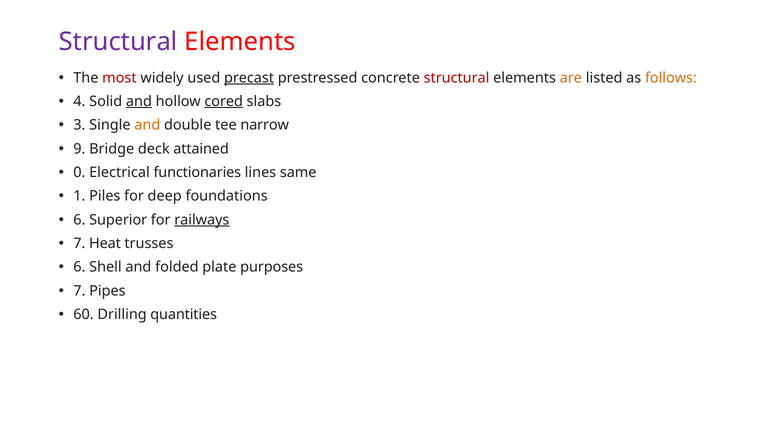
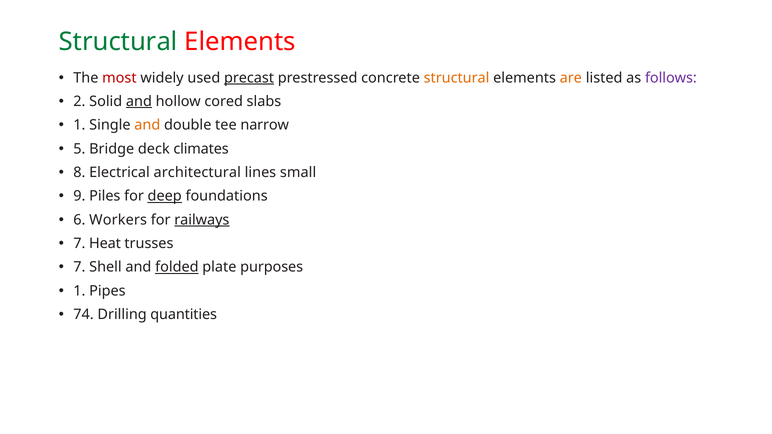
Structural at (118, 42) colour: purple -> green
structural at (457, 78) colour: red -> orange
follows colour: orange -> purple
4: 4 -> 2
cored underline: present -> none
3 at (79, 125): 3 -> 1
9: 9 -> 5
attained: attained -> climates
0: 0 -> 8
functionaries: functionaries -> architectural
same: same -> small
1: 1 -> 9
deep underline: none -> present
Superior: Superior -> Workers
6 at (79, 267): 6 -> 7
folded underline: none -> present
7 at (79, 291): 7 -> 1
60: 60 -> 74
